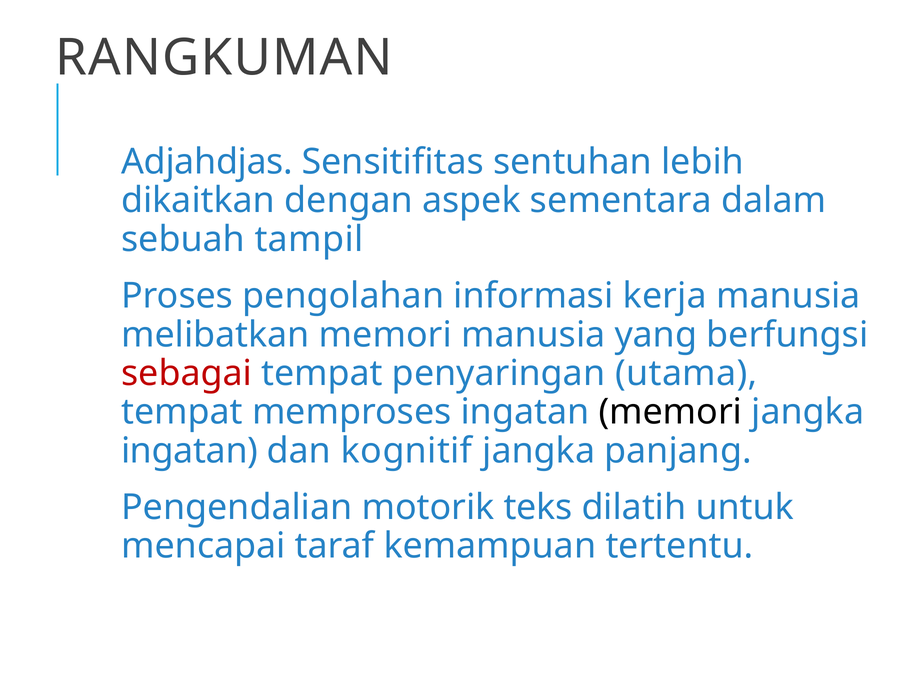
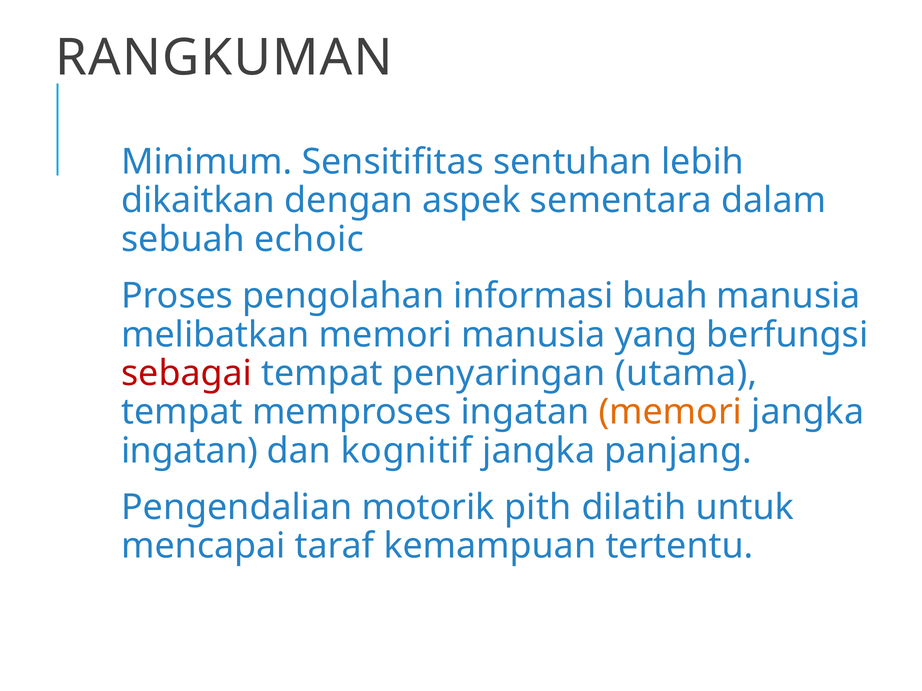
Adjahdjas: Adjahdjas -> Minimum
tampil: tampil -> echoic
kerja: kerja -> buah
memori at (670, 412) colour: black -> orange
teks: teks -> pith
